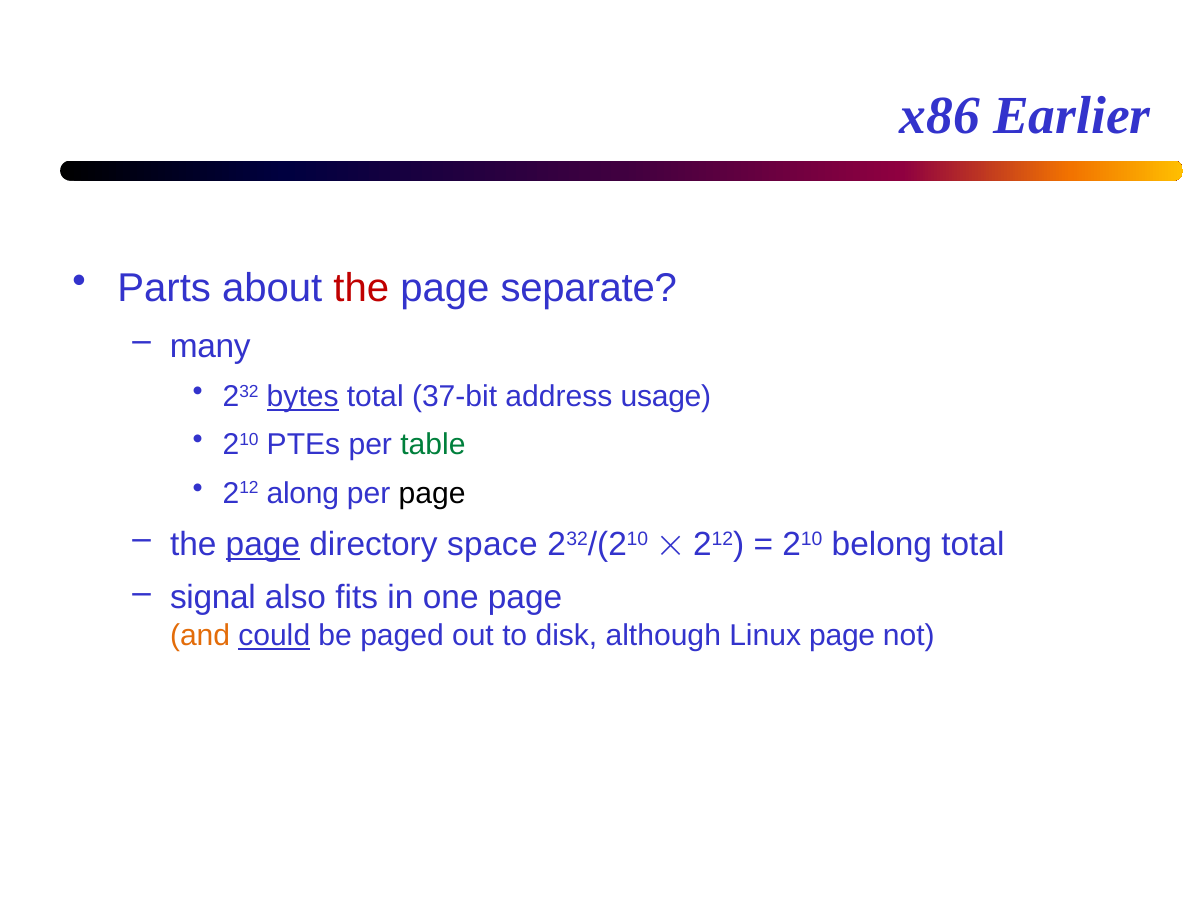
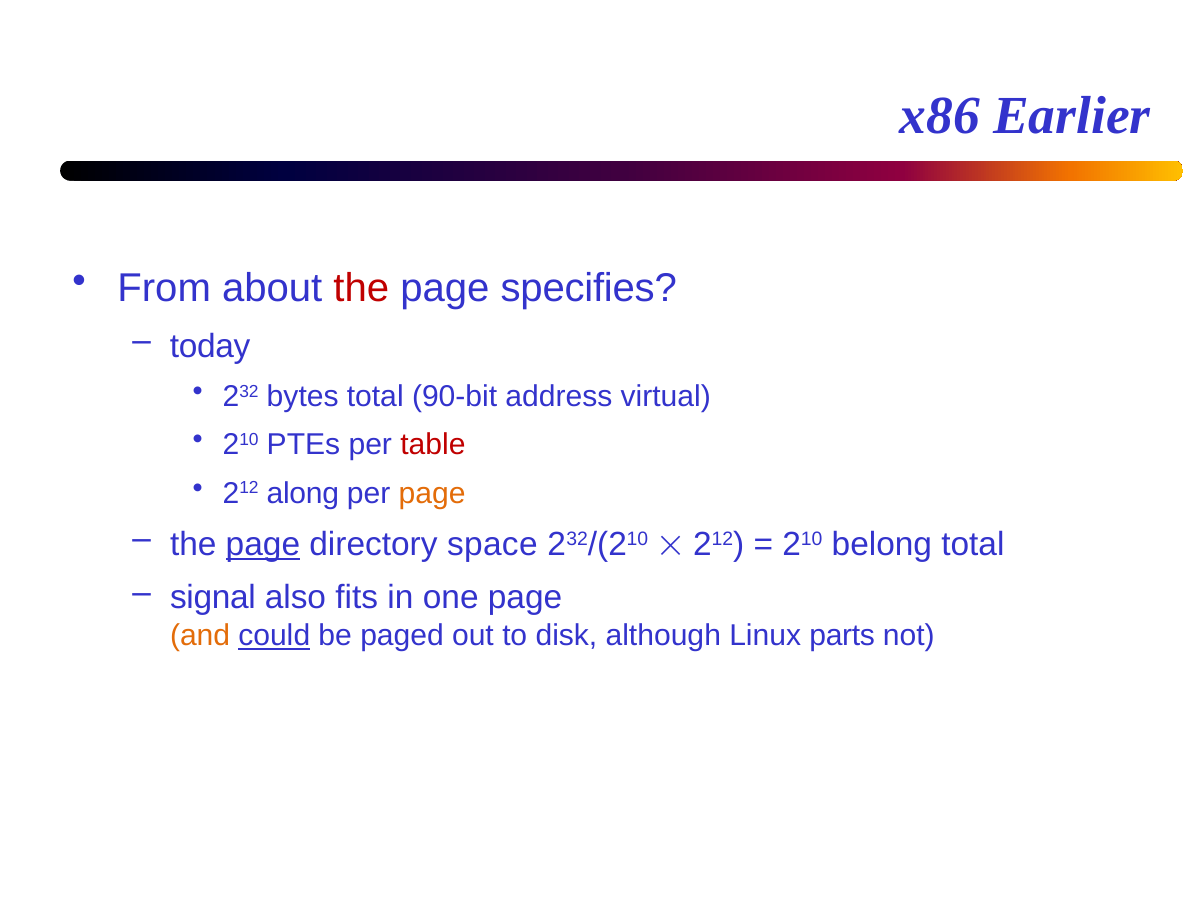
Parts: Parts -> From
separate: separate -> specifies
many: many -> today
bytes underline: present -> none
37-bit: 37-bit -> 90-bit
usage: usage -> virtual
table colour: green -> red
page at (432, 493) colour: black -> orange
Linux page: page -> parts
